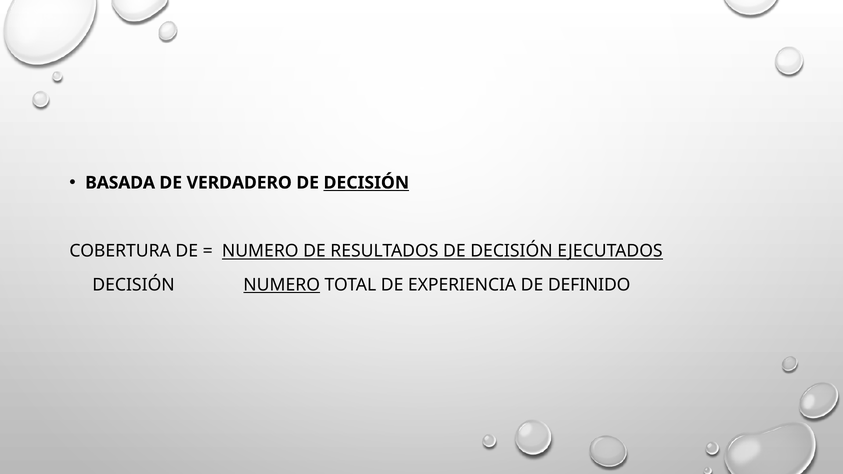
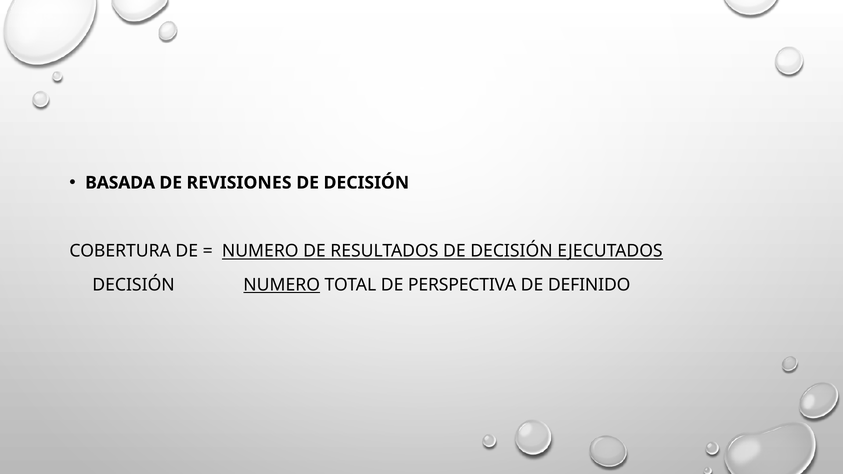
VERDADERO: VERDADERO -> REVISIONES
DECISIÓN at (366, 183) underline: present -> none
EXPERIENCIA: EXPERIENCIA -> PERSPECTIVA
